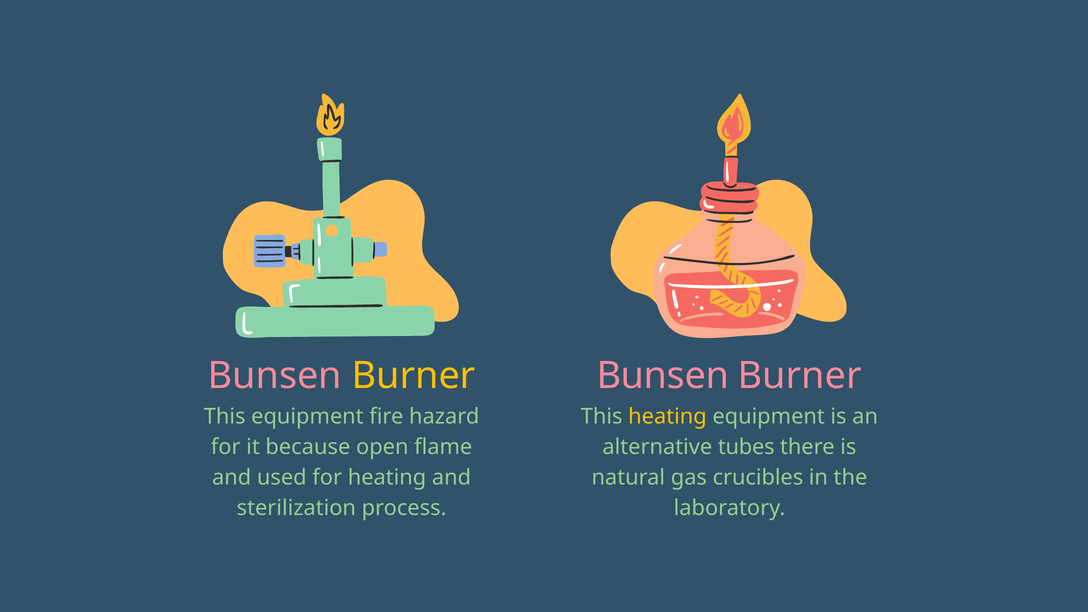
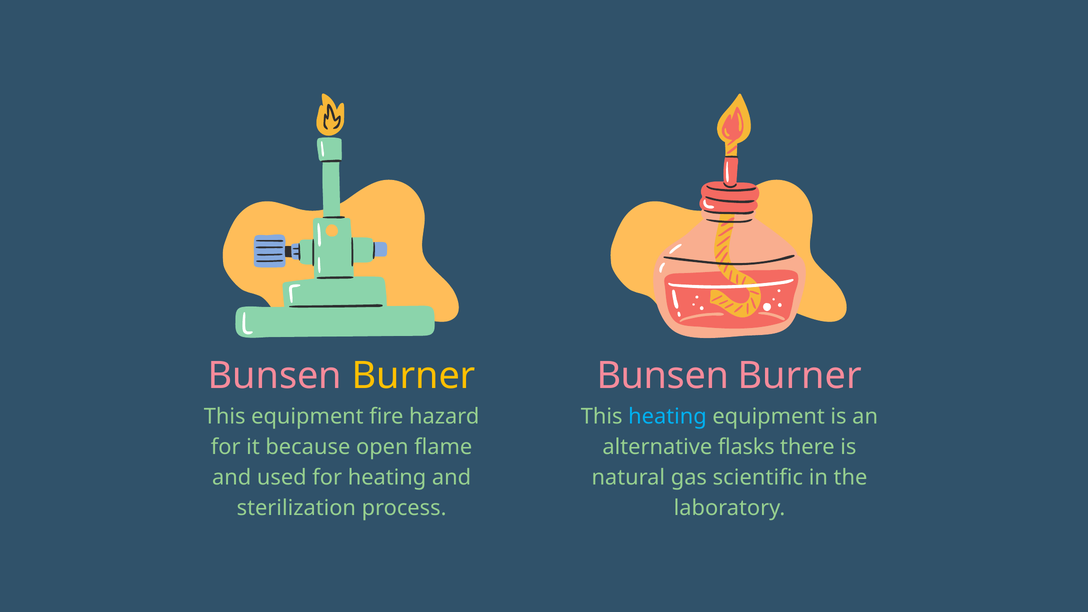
heating at (667, 416) colour: yellow -> light blue
tubes: tubes -> flasks
crucibles: crucibles -> scientific
